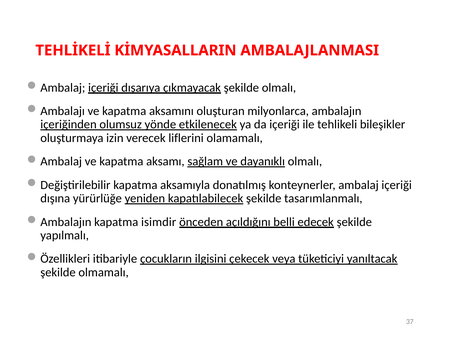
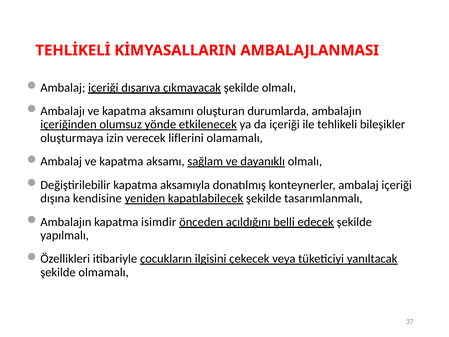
milyonlarca: milyonlarca -> durumlarda
yürürlüğe: yürürlüğe -> kendisine
